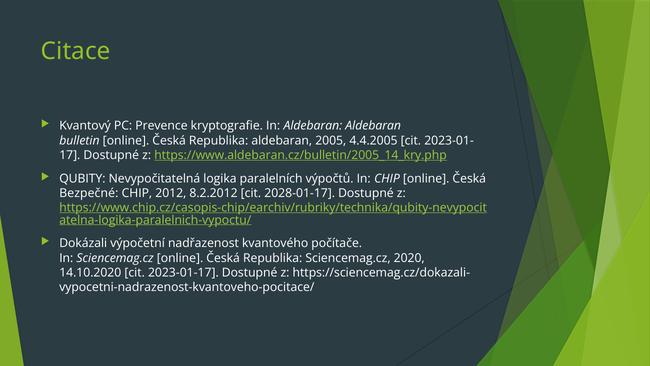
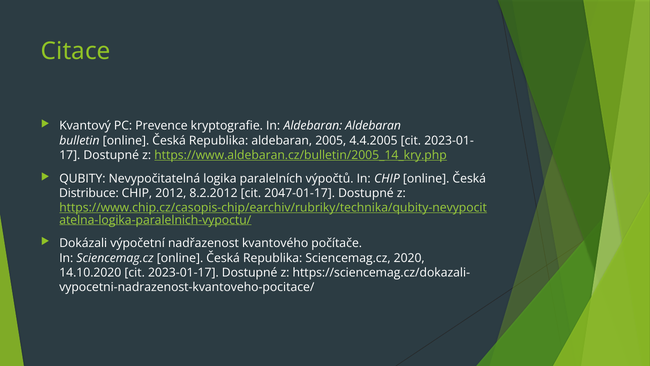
Bezpečné: Bezpečné -> Distribuce
2028-01-17: 2028-01-17 -> 2047-01-17
